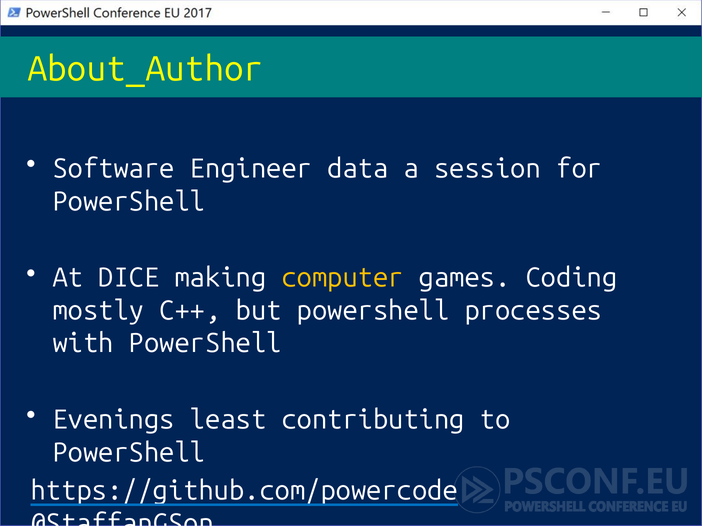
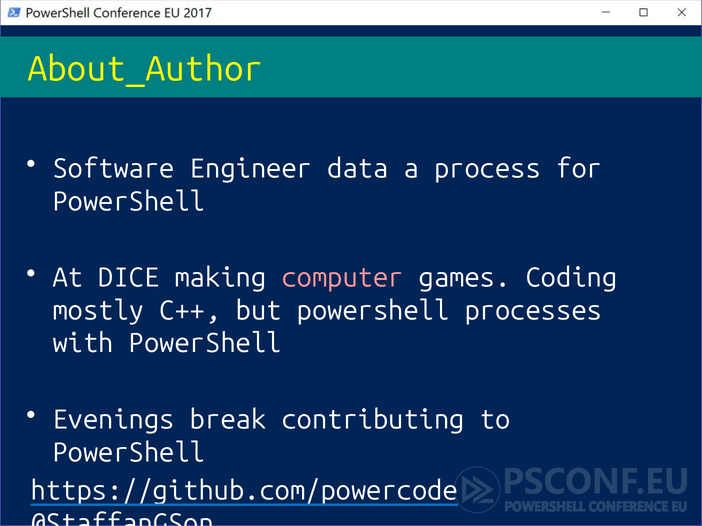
session: session -> process
computer colour: yellow -> pink
least: least -> break
